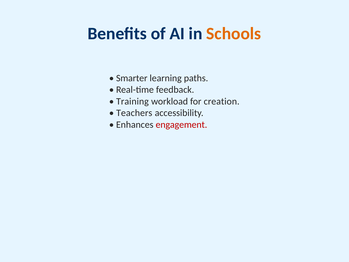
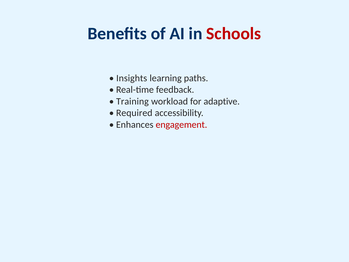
Schools colour: orange -> red
Smarter: Smarter -> Insights
creation: creation -> adaptive
Teachers: Teachers -> Required
